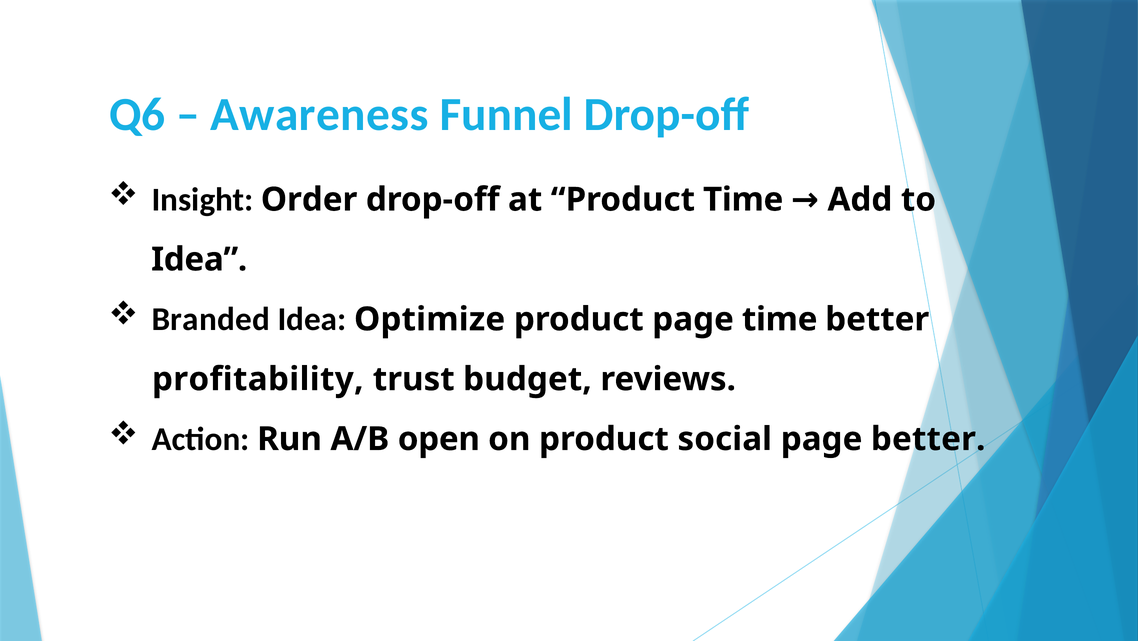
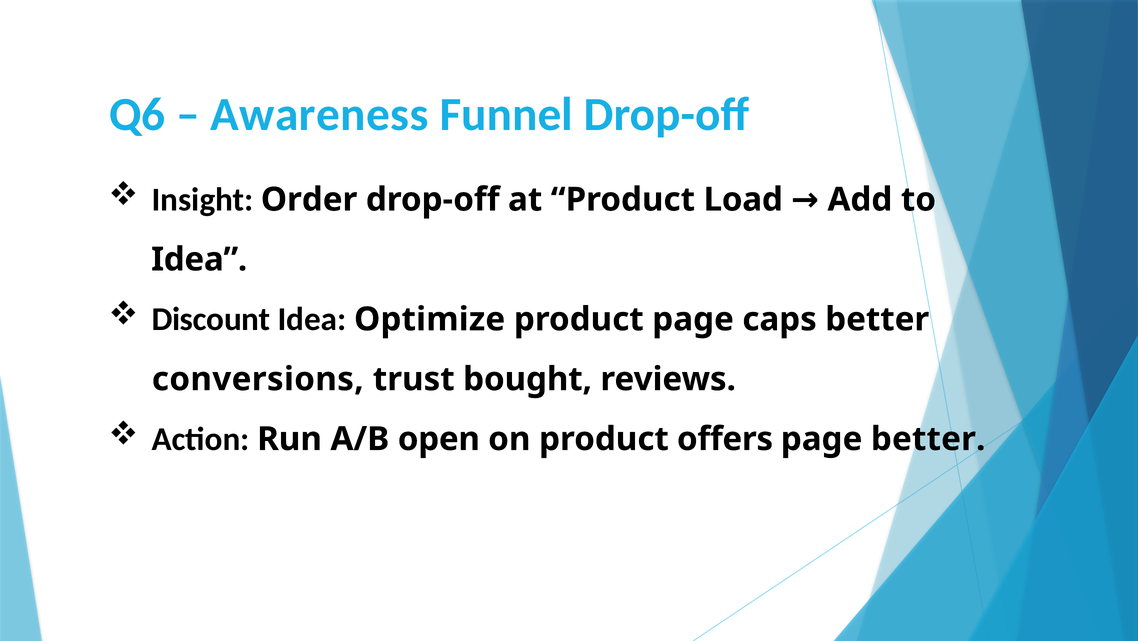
Product Time: Time -> Load
Branded: Branded -> Discount
page time: time -> caps
profitability: profitability -> conversions
budget: budget -> bought
social: social -> offers
